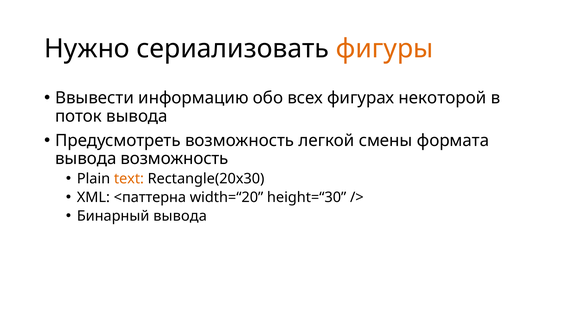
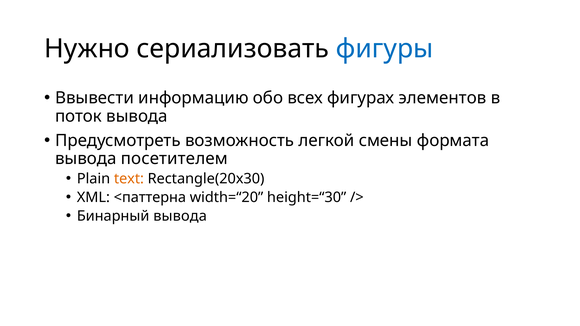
фигуры colour: orange -> blue
некоторой: некоторой -> элементов
вывода возможность: возможность -> посетителем
